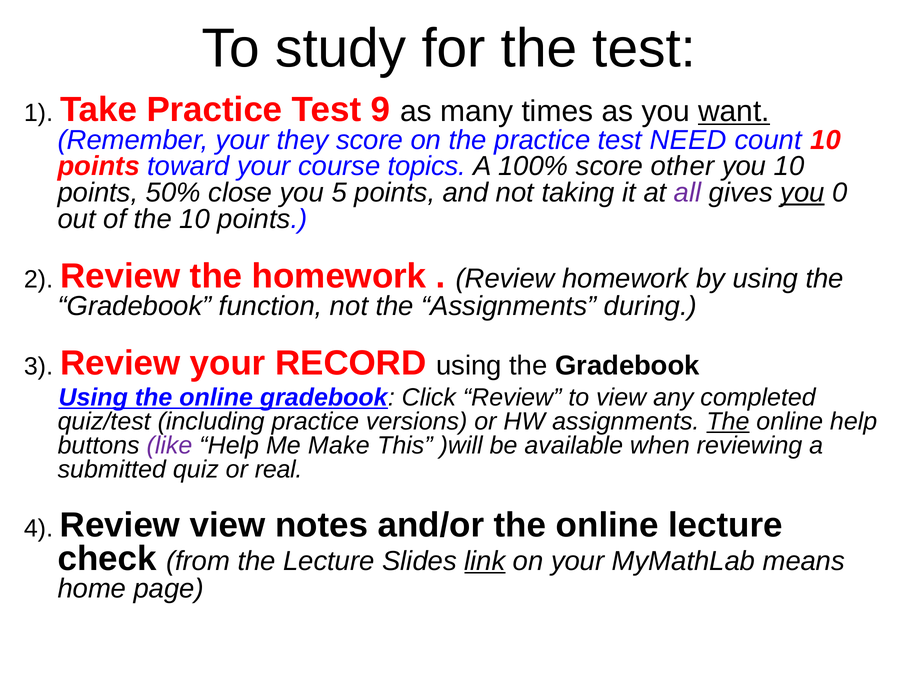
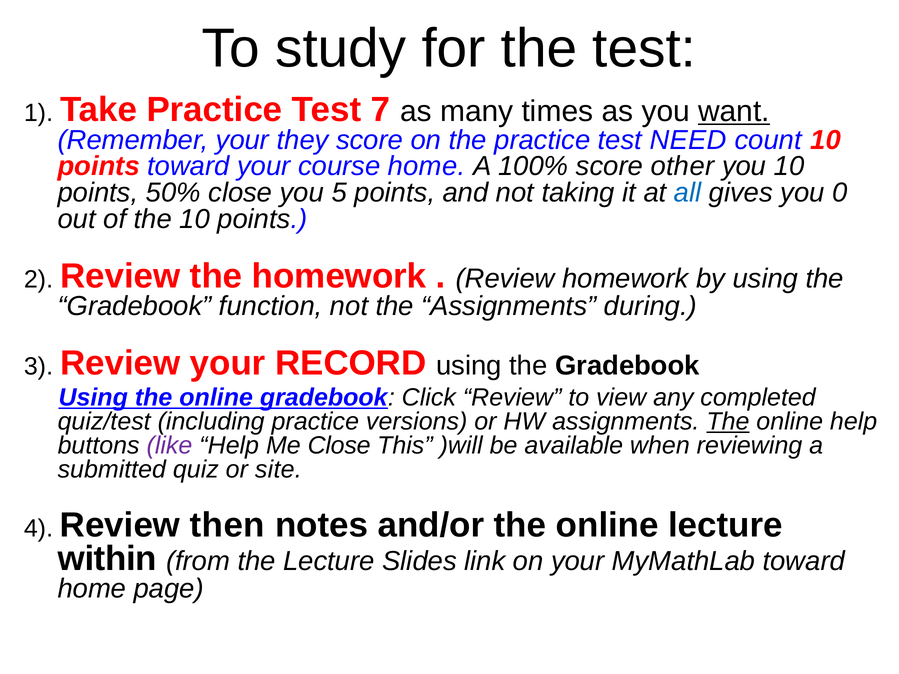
9: 9 -> 7
course topics: topics -> home
all colour: purple -> blue
you at (803, 193) underline: present -> none
Me Make: Make -> Close
real: real -> site
Review view: view -> then
check: check -> within
link underline: present -> none
MyMathLab means: means -> toward
